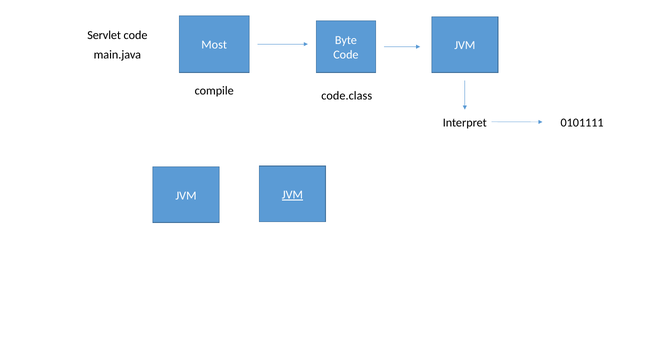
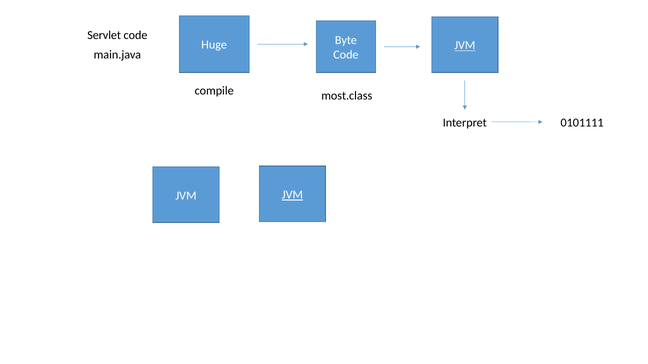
Most: Most -> Huge
JVM at (465, 46) underline: none -> present
code.class: code.class -> most.class
